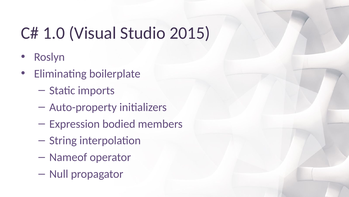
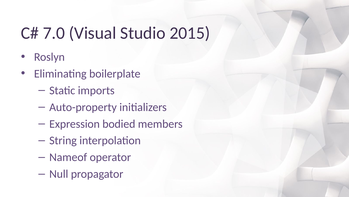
1.0: 1.0 -> 7.0
